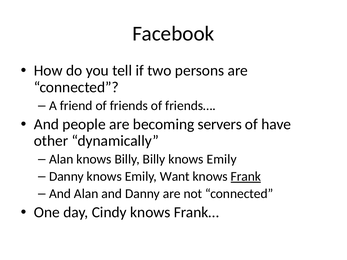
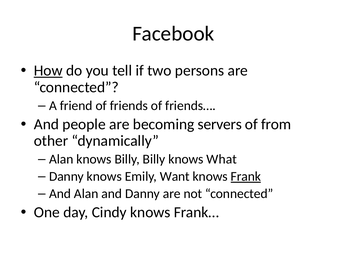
How underline: none -> present
have: have -> from
Billy knows Emily: Emily -> What
